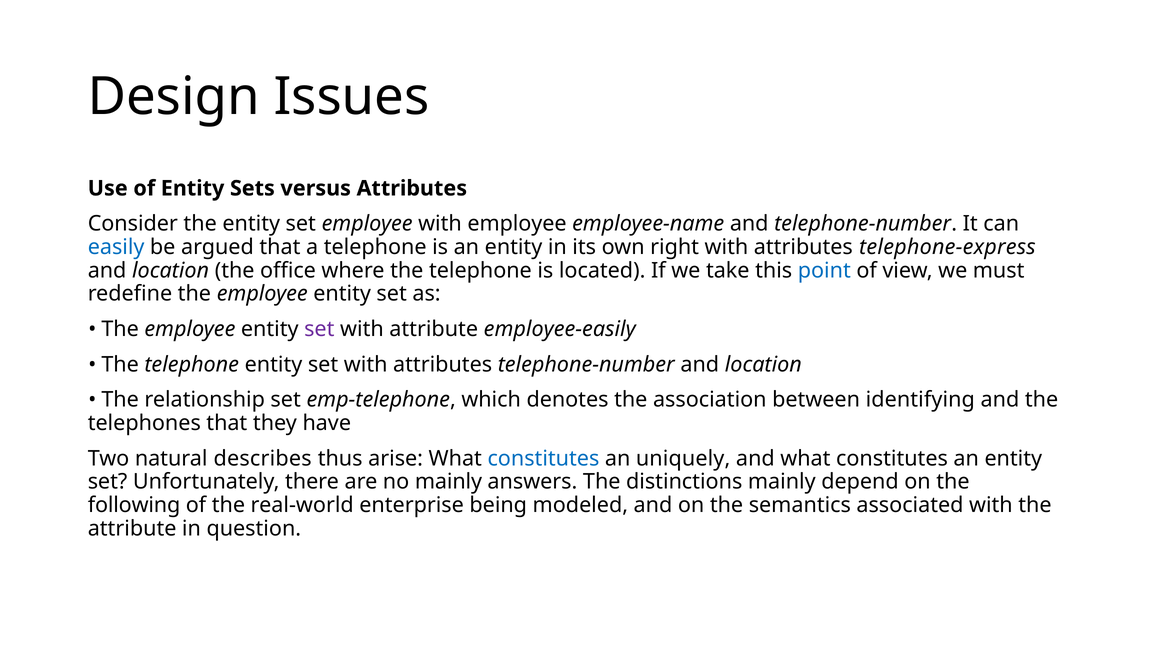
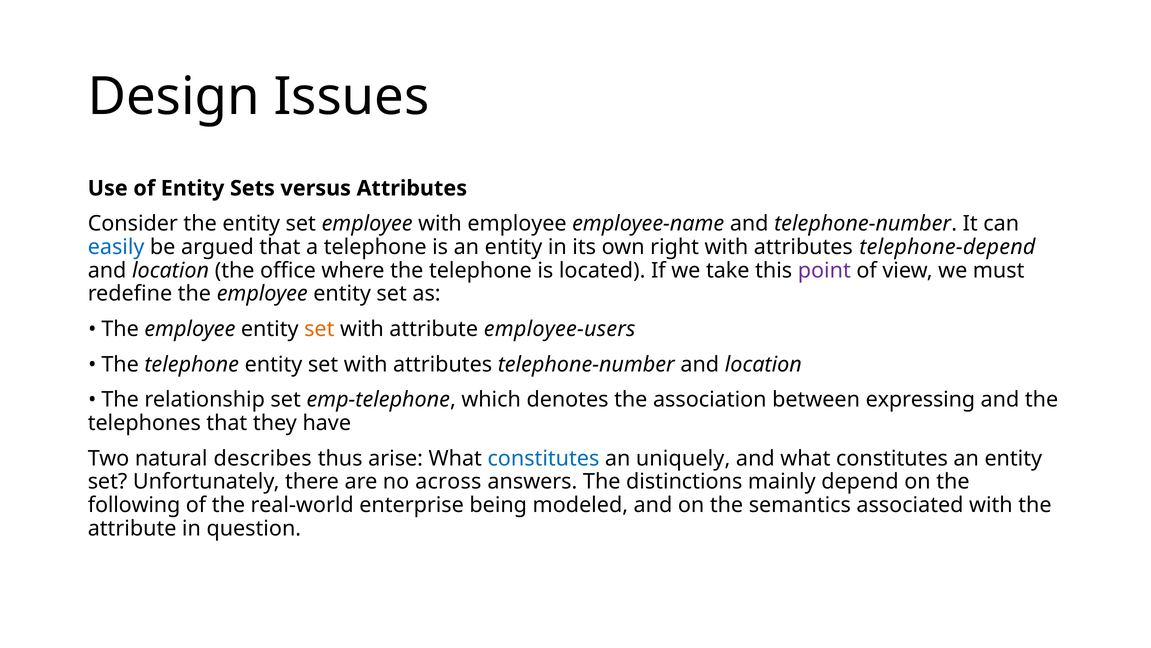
telephone-express: telephone-express -> telephone-depend
point colour: blue -> purple
set at (319, 329) colour: purple -> orange
employee-easily: employee-easily -> employee-users
identifying: identifying -> expressing
no mainly: mainly -> across
